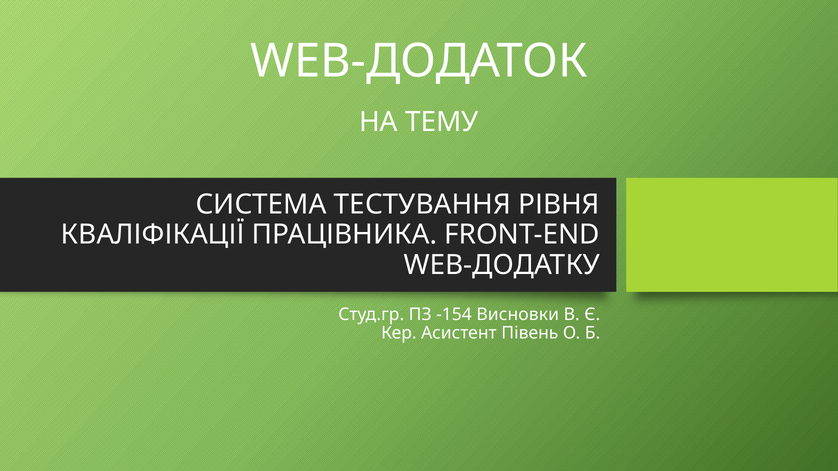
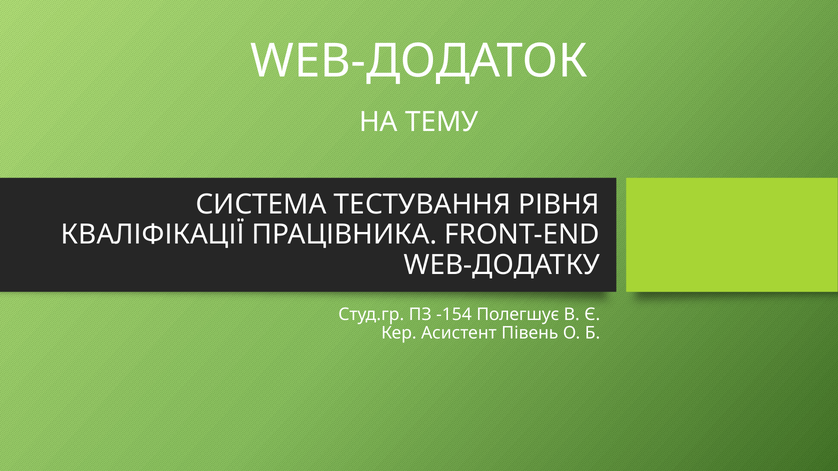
Висновки: Висновки -> Полегшує
